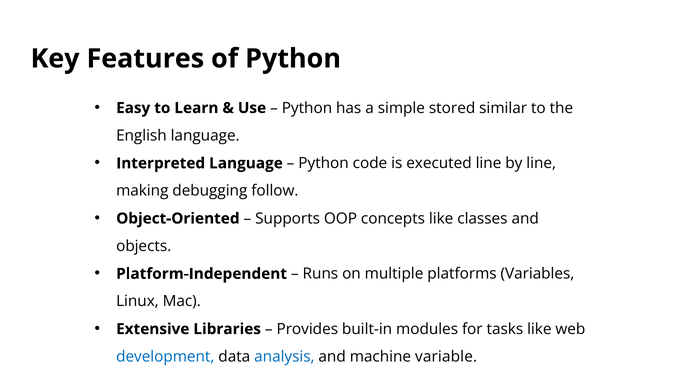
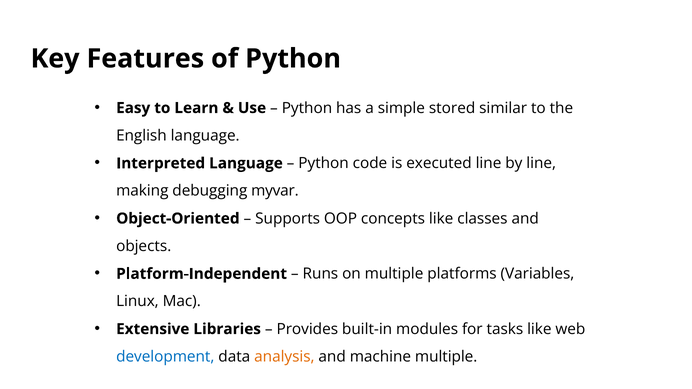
follow: follow -> myvar
analysis colour: blue -> orange
machine variable: variable -> multiple
